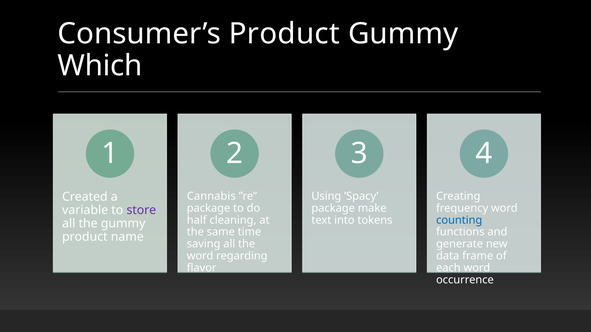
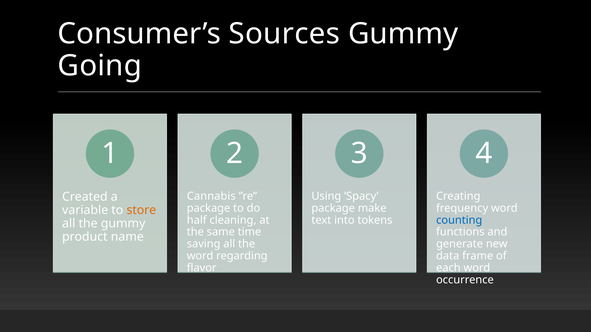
Consumer’s Product: Product -> Sources
Which: Which -> Going
store colour: purple -> orange
